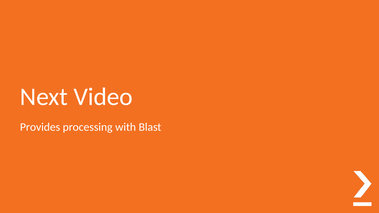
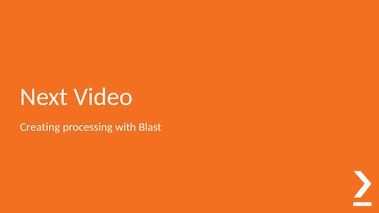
Provides: Provides -> Creating
